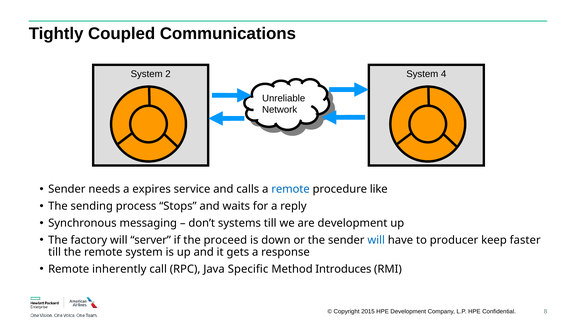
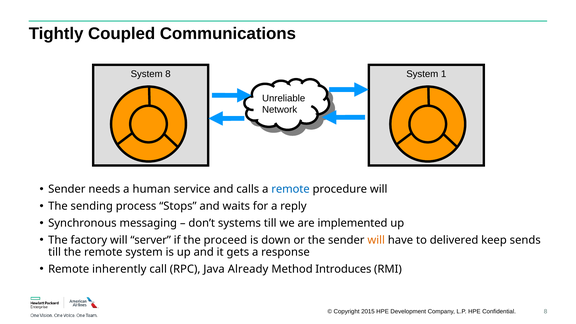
System 2: 2 -> 8
4: 4 -> 1
expires: expires -> human
procedure like: like -> will
are development: development -> implemented
will at (376, 240) colour: blue -> orange
producer: producer -> delivered
faster: faster -> sends
Specific: Specific -> Already
